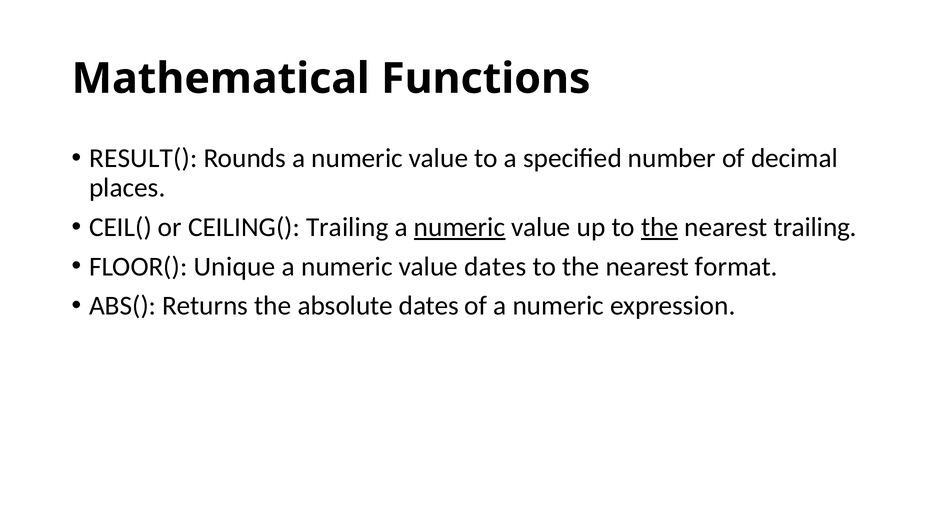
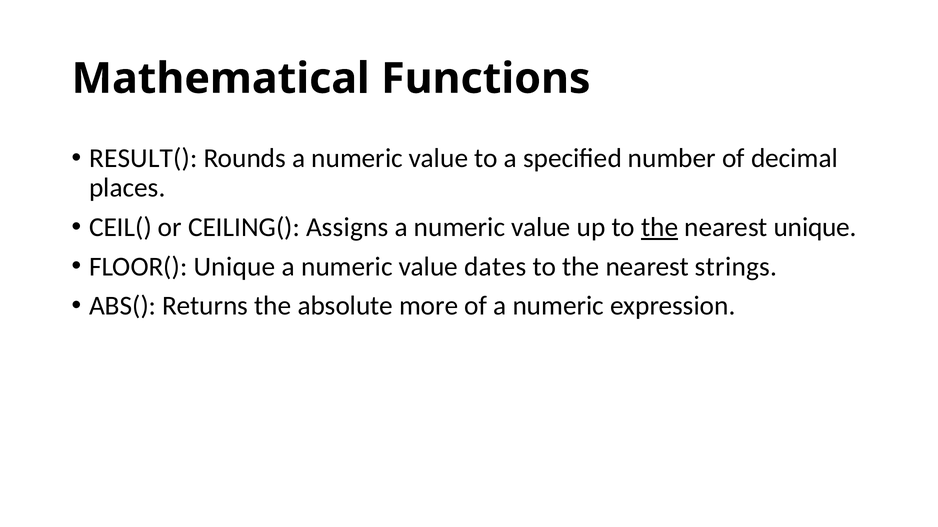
CEILING( Trailing: Trailing -> Assigns
numeric at (460, 227) underline: present -> none
nearest trailing: trailing -> unique
format: format -> strings
absolute dates: dates -> more
